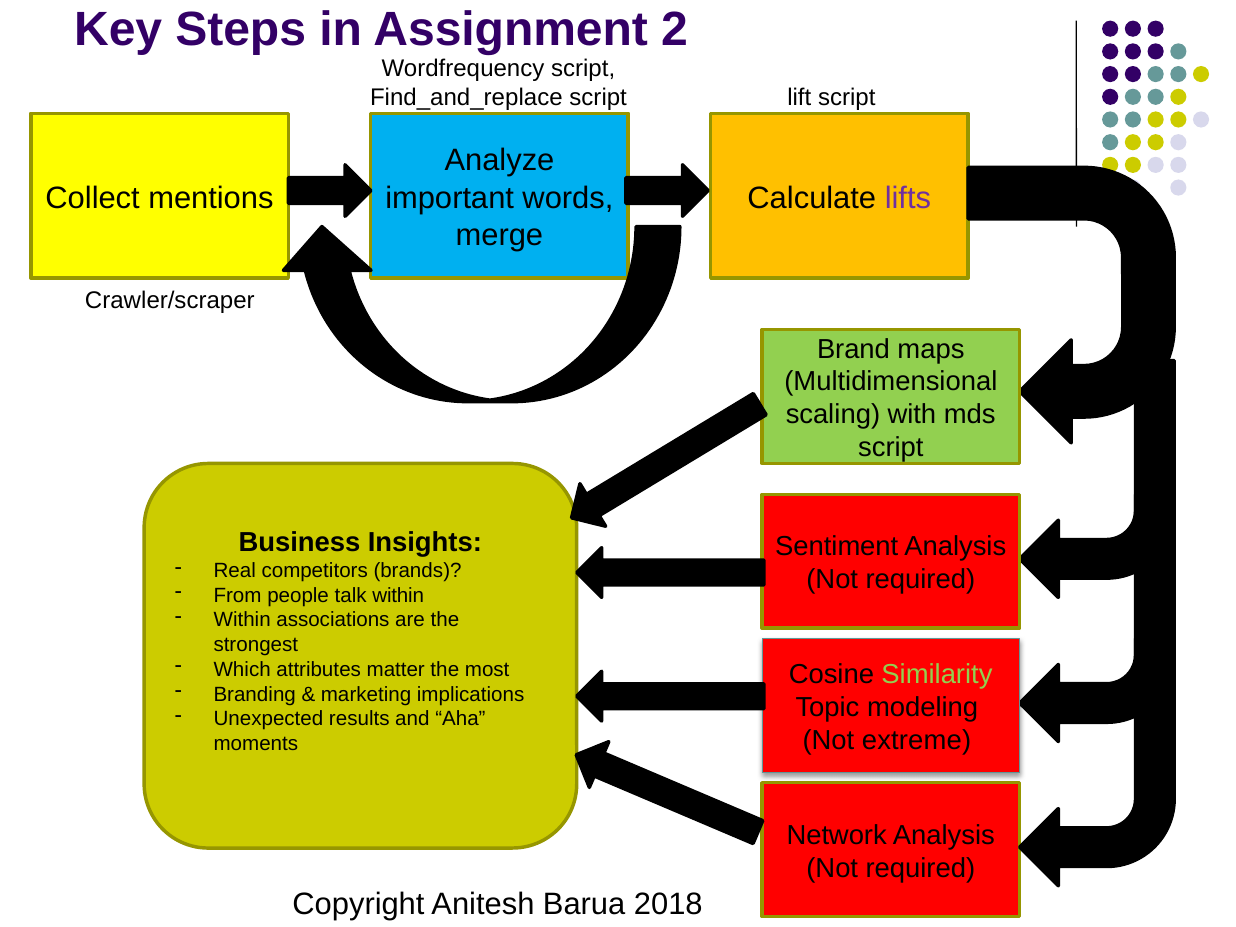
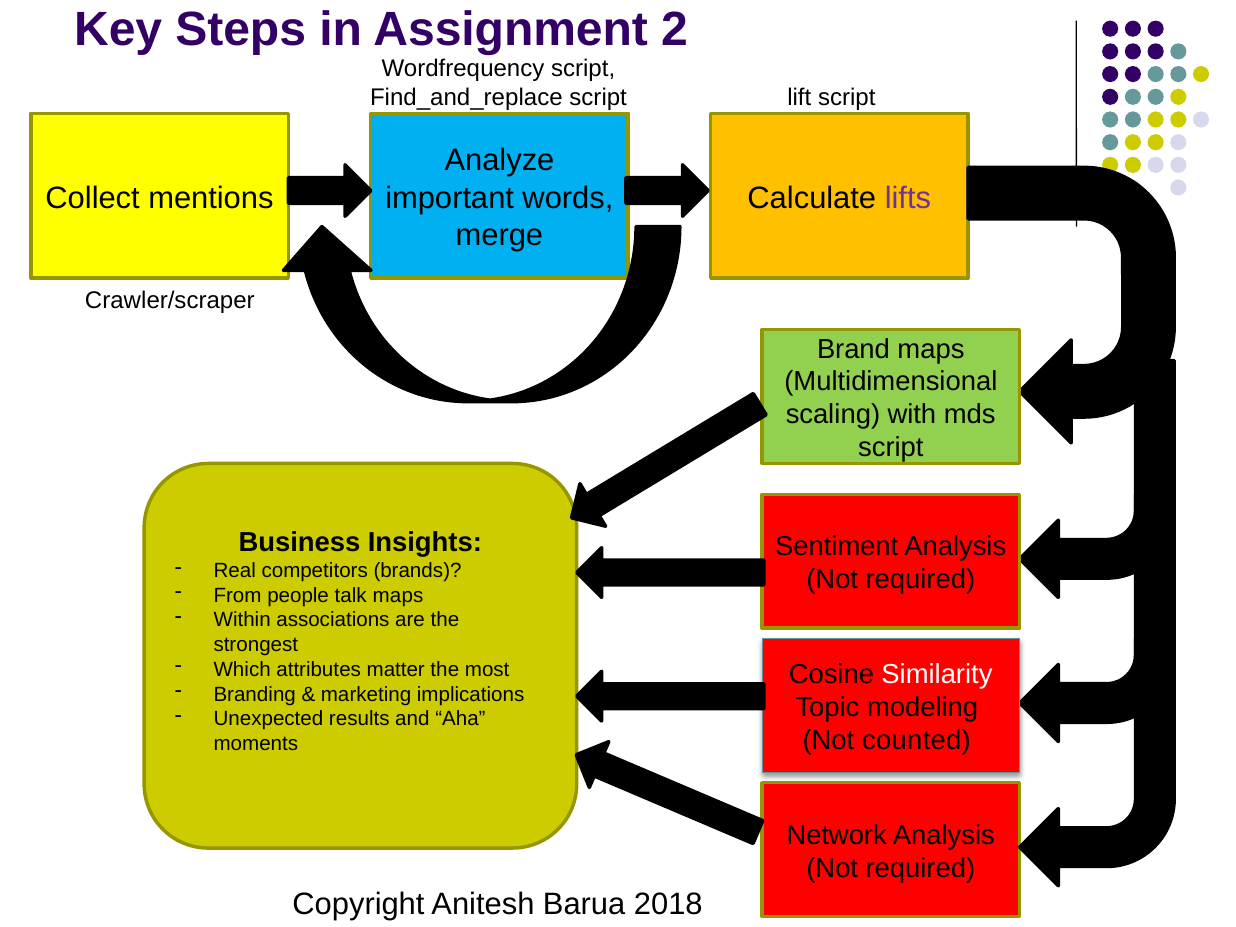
talk within: within -> maps
Similarity colour: light green -> white
extreme: extreme -> counted
